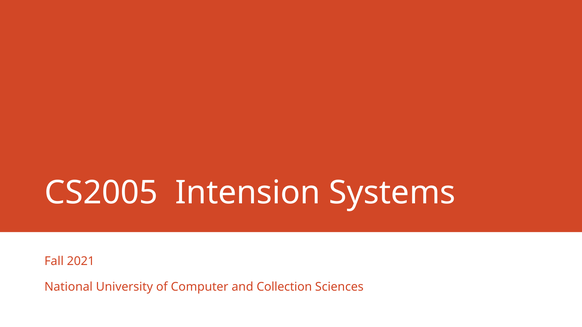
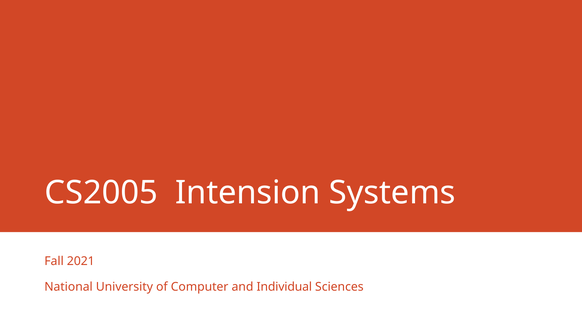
Collection: Collection -> Individual
